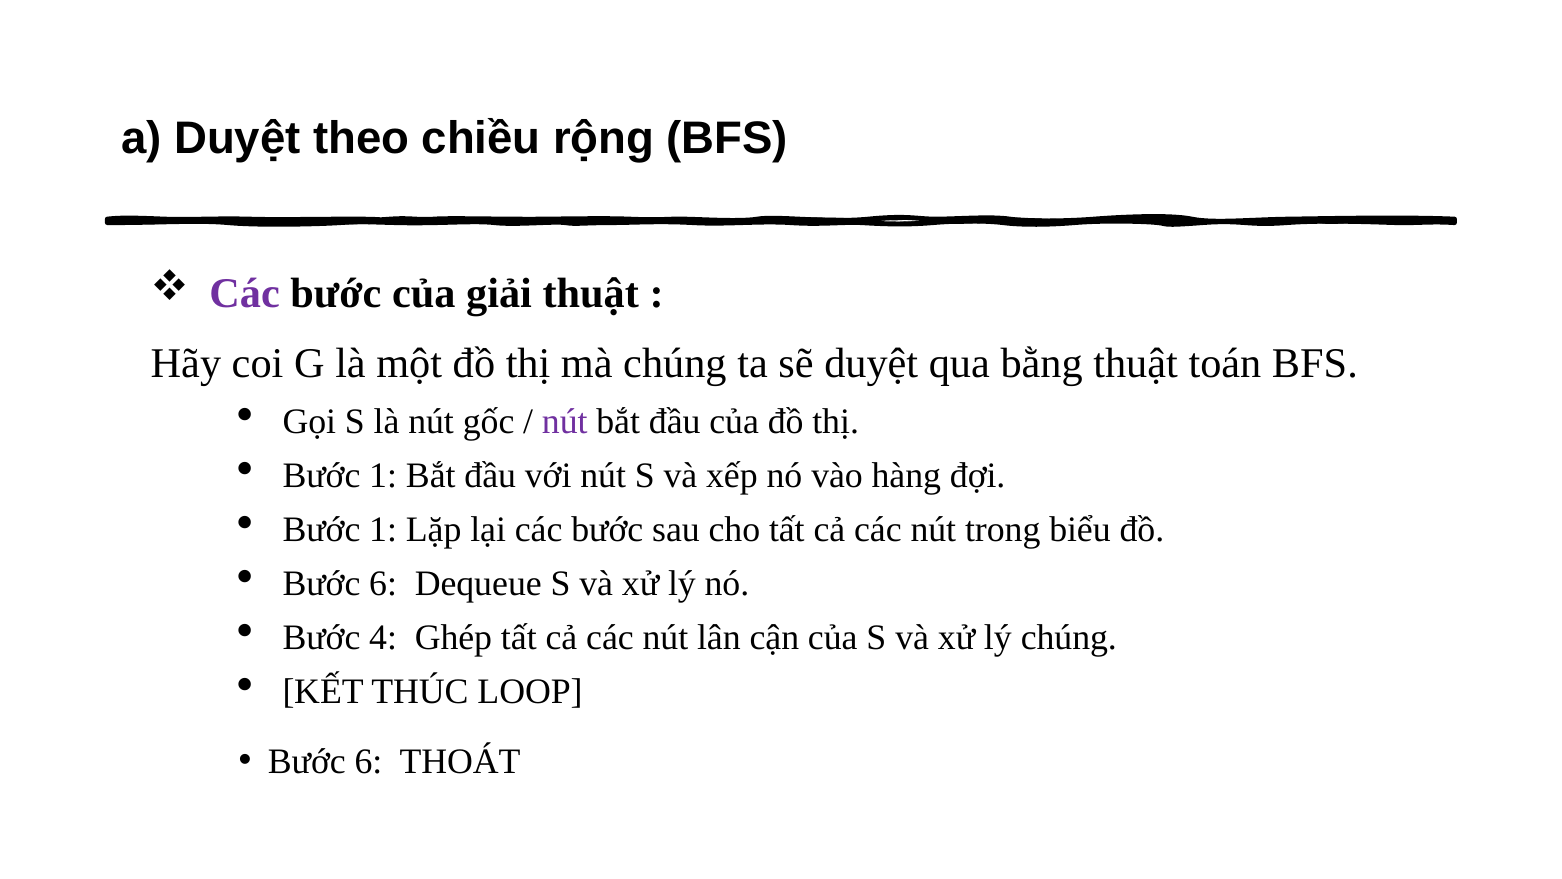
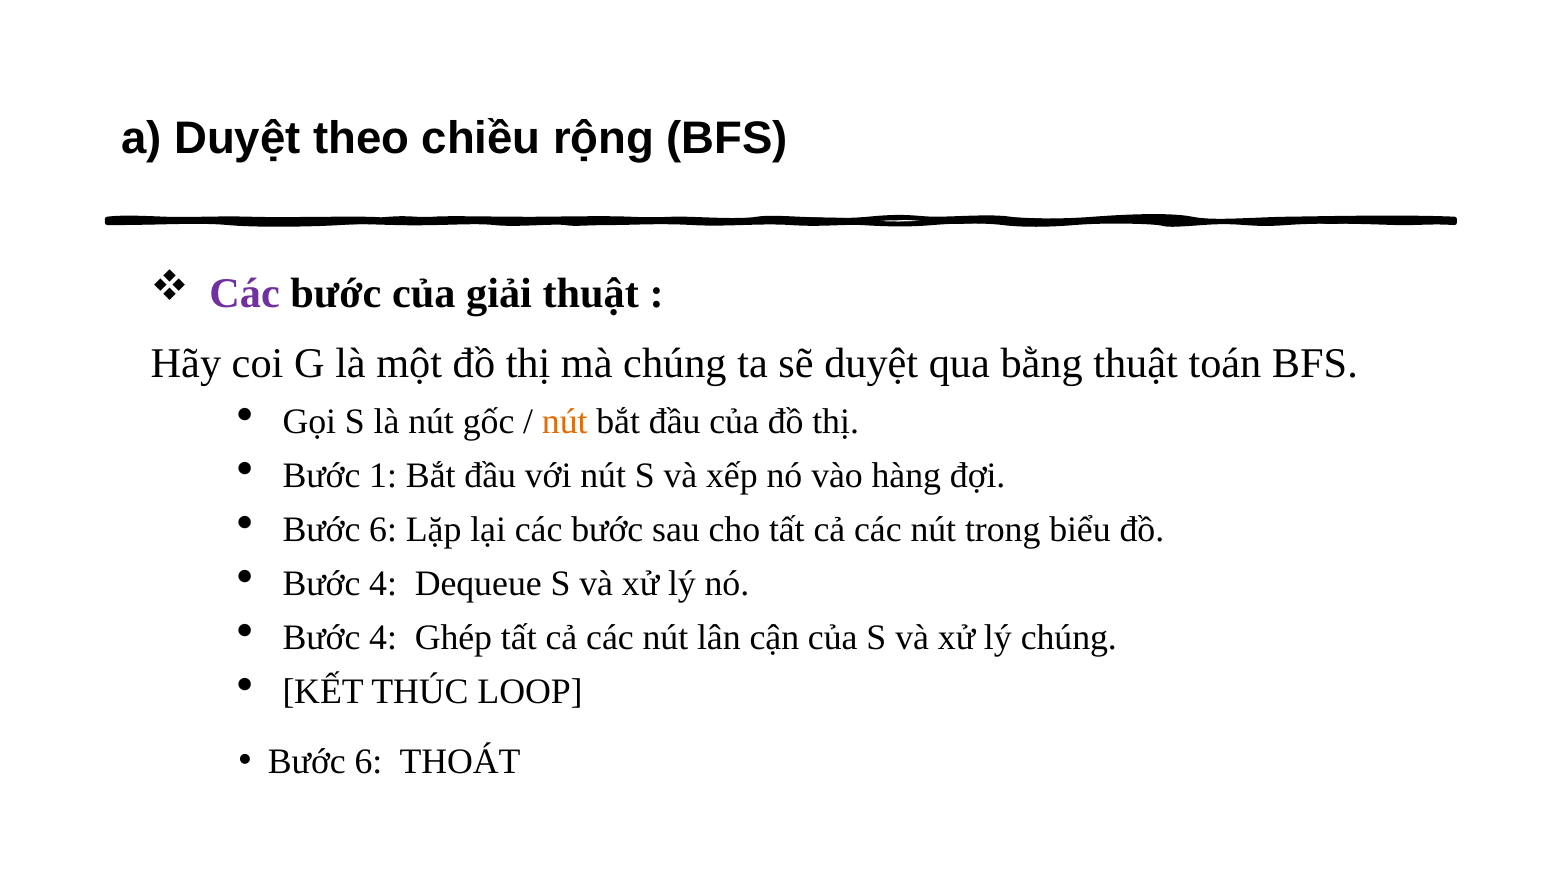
nút at (565, 421) colour: purple -> orange
1 at (383, 529): 1 -> 6
6 at (383, 583): 6 -> 4
